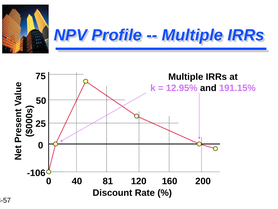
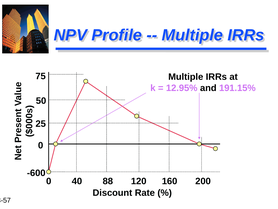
-106: -106 -> -600
81: 81 -> 88
